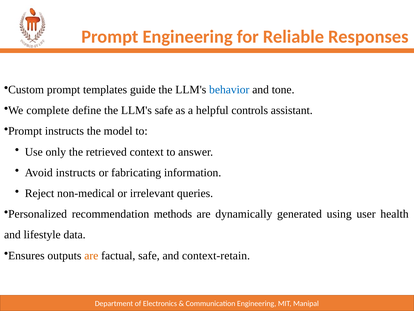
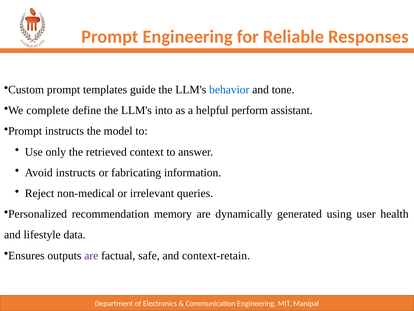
LLM's safe: safe -> into
controls: controls -> perform
methods: methods -> memory
are at (91, 255) colour: orange -> purple
